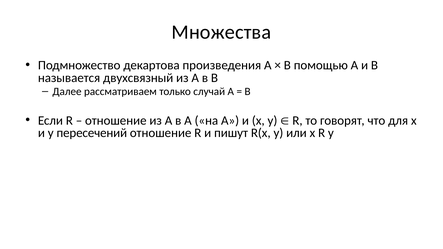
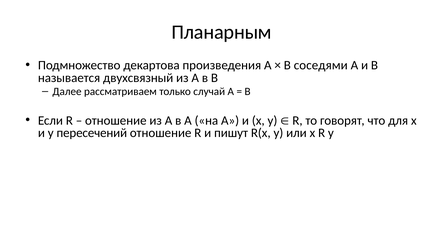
Множества: Множества -> Планарным
помощью: помощью -> соседями
